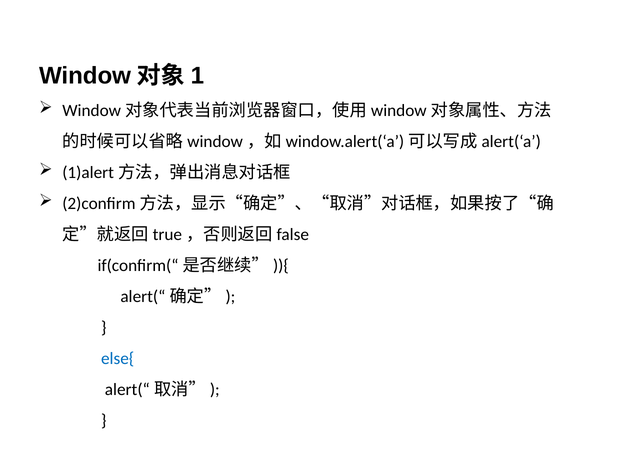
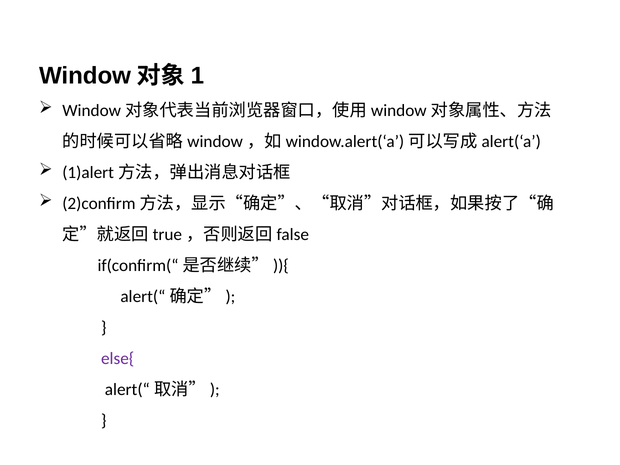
else{ colour: blue -> purple
